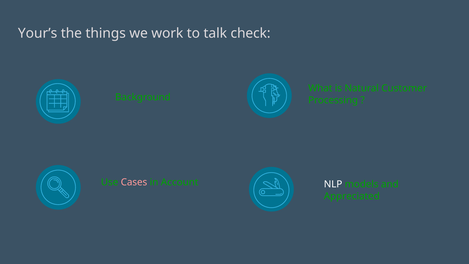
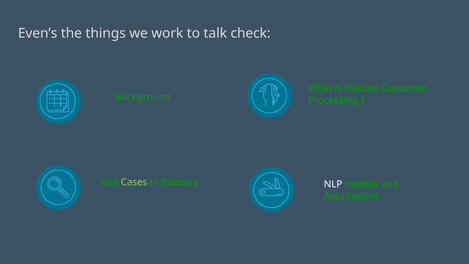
Your’s: Your’s -> Even’s
Cases colour: pink -> light green
Account: Account -> Industry
Appreciated: Appreciated -> Applications
